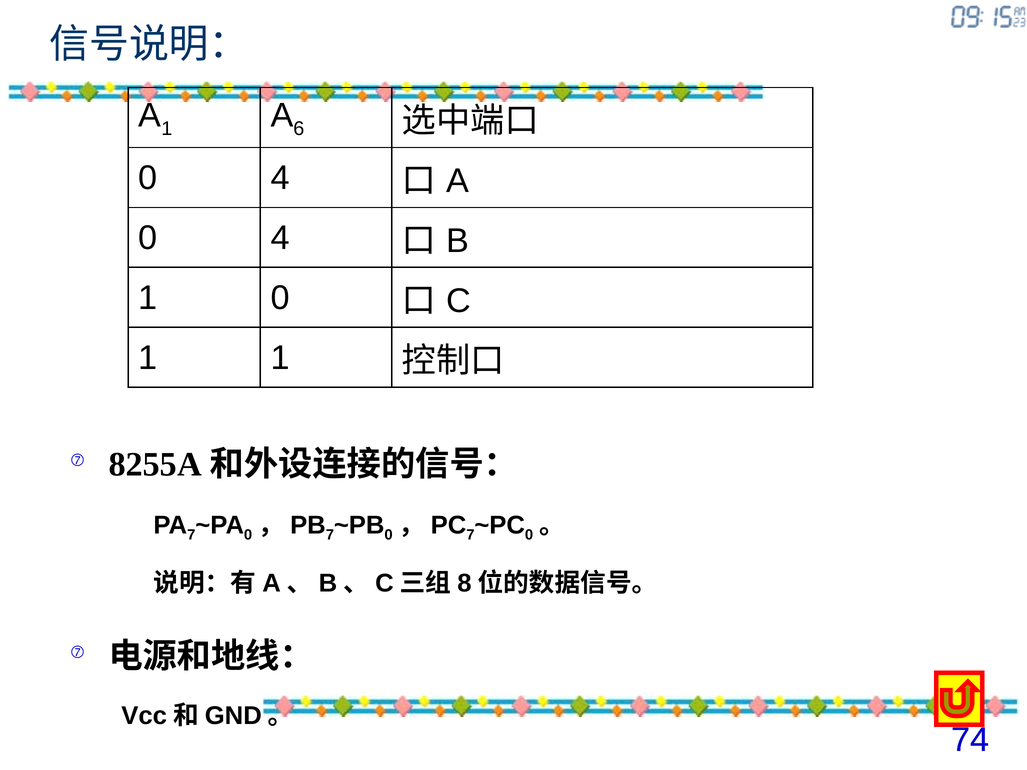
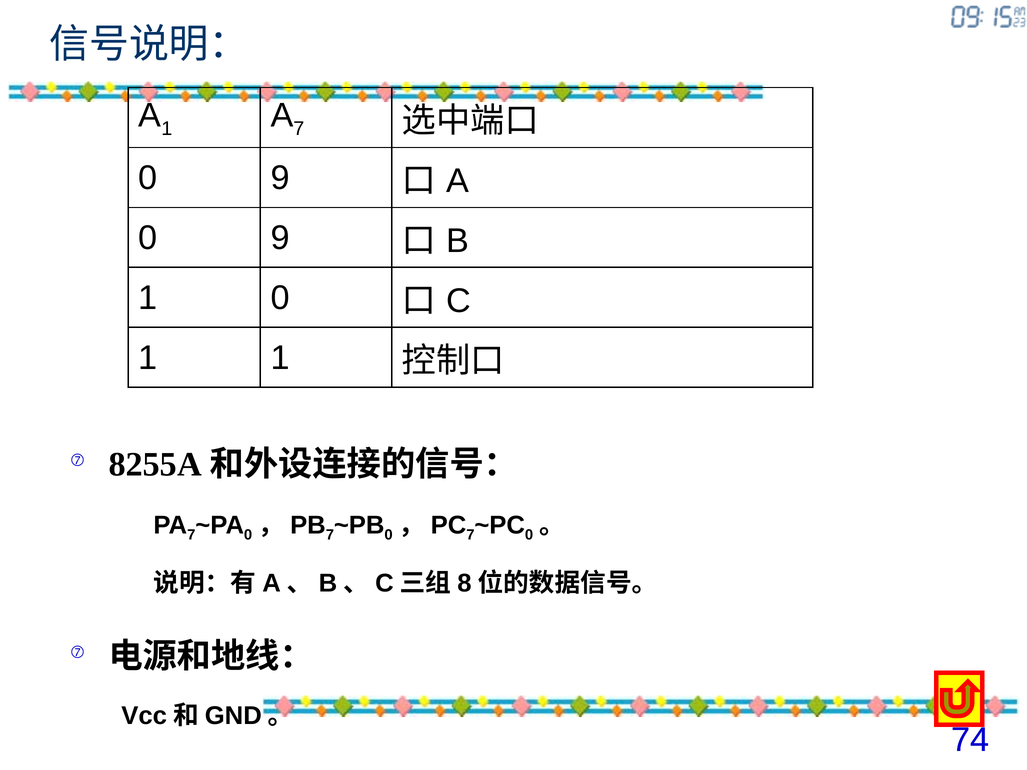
6 at (299, 129): 6 -> 7
4 at (280, 178): 4 -> 9
4 at (280, 238): 4 -> 9
